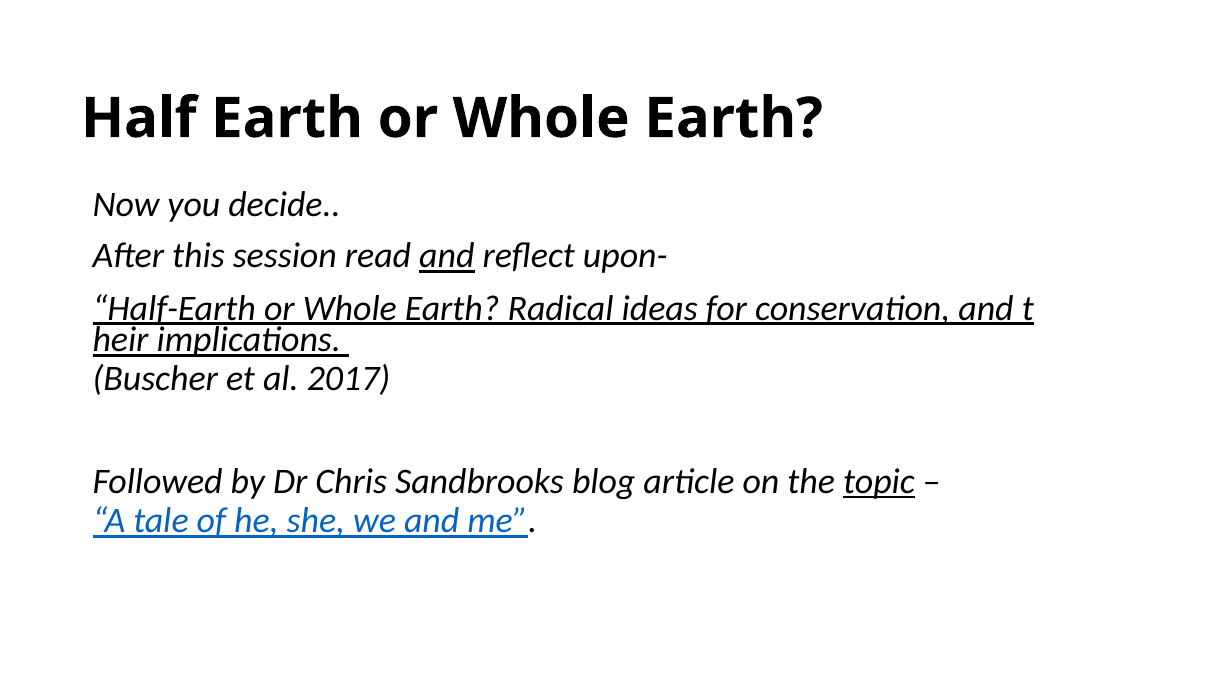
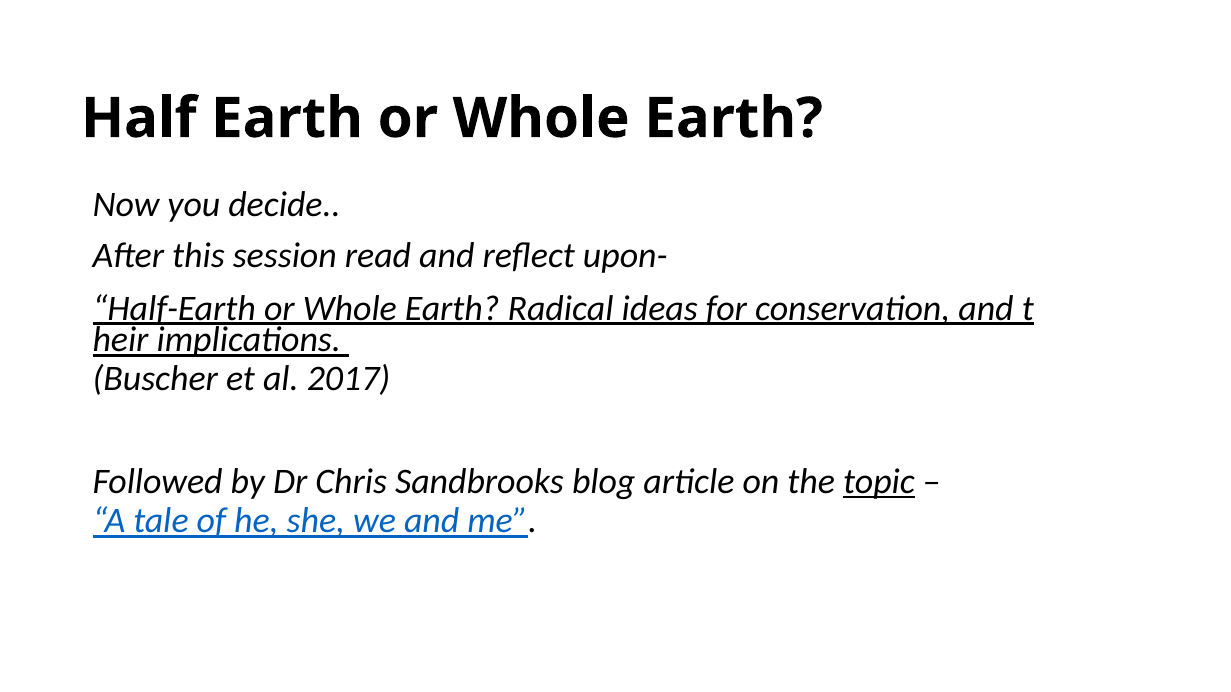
and at (447, 256) underline: present -> none
